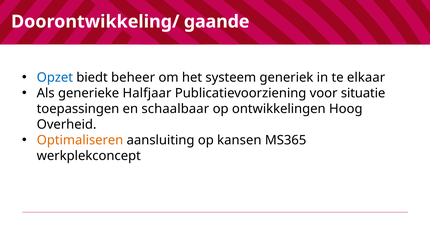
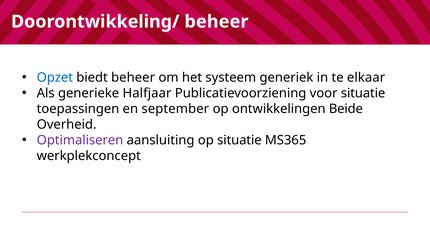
Doorontwikkeling/ gaande: gaande -> beheer
schaalbaar: schaalbaar -> september
Hoog: Hoog -> Beide
Optimaliseren colour: orange -> purple
op kansen: kansen -> situatie
